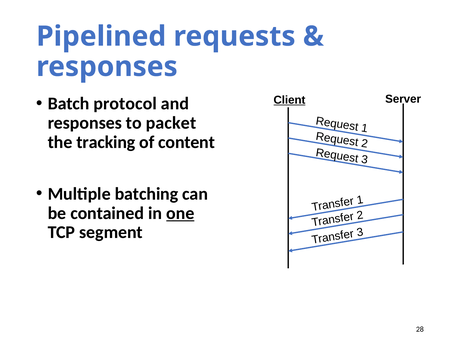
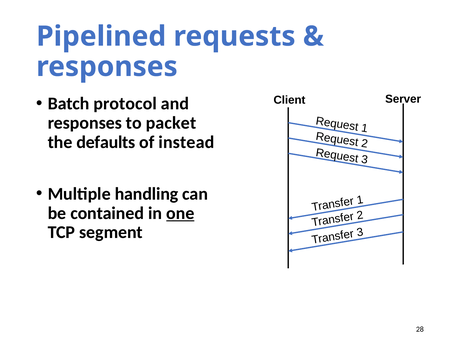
Client underline: present -> none
tracking: tracking -> defaults
content: content -> instead
batching: batching -> handling
